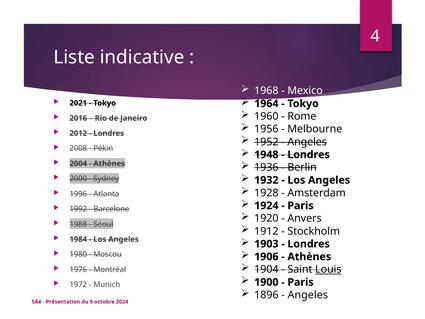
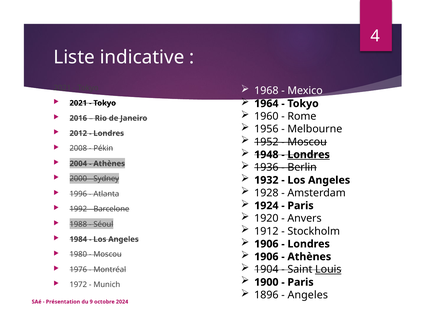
Angeles at (307, 142): Angeles -> Moscou
Londres at (309, 154) underline: none -> present
1903 at (266, 244): 1903 -> 1906
